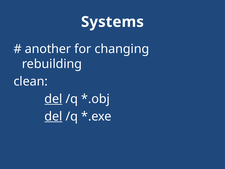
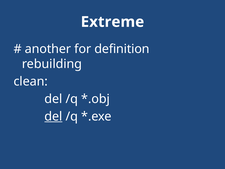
Systems: Systems -> Extreme
changing: changing -> definition
del at (53, 99) underline: present -> none
